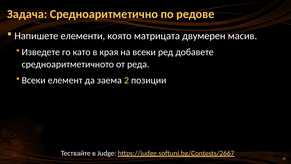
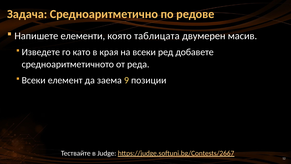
матрицата: матрицата -> таблицата
2: 2 -> 9
